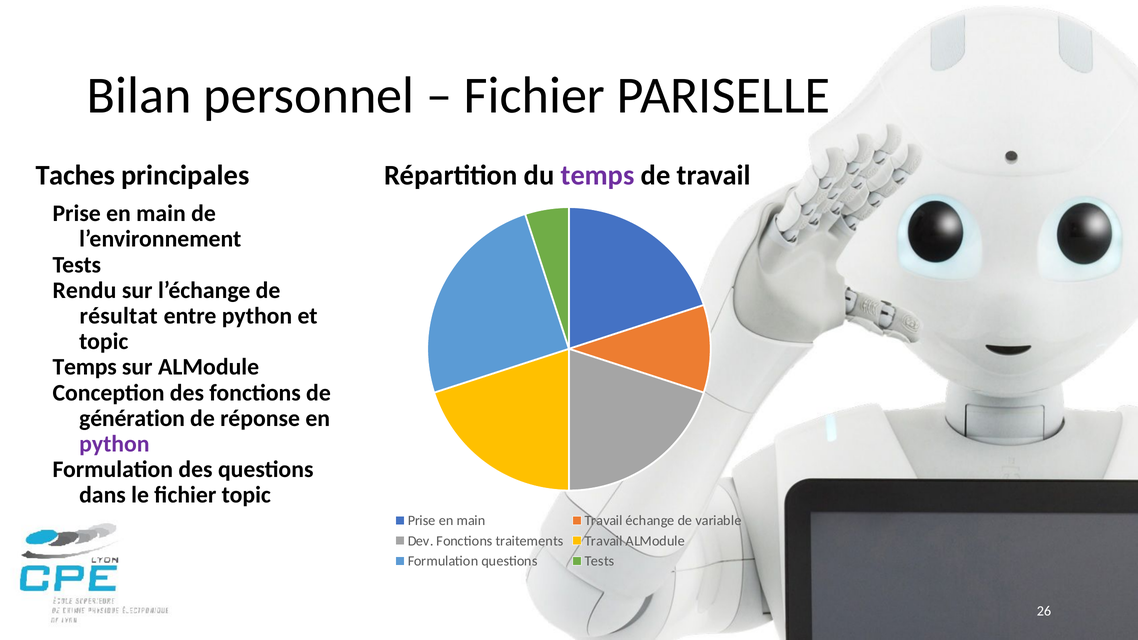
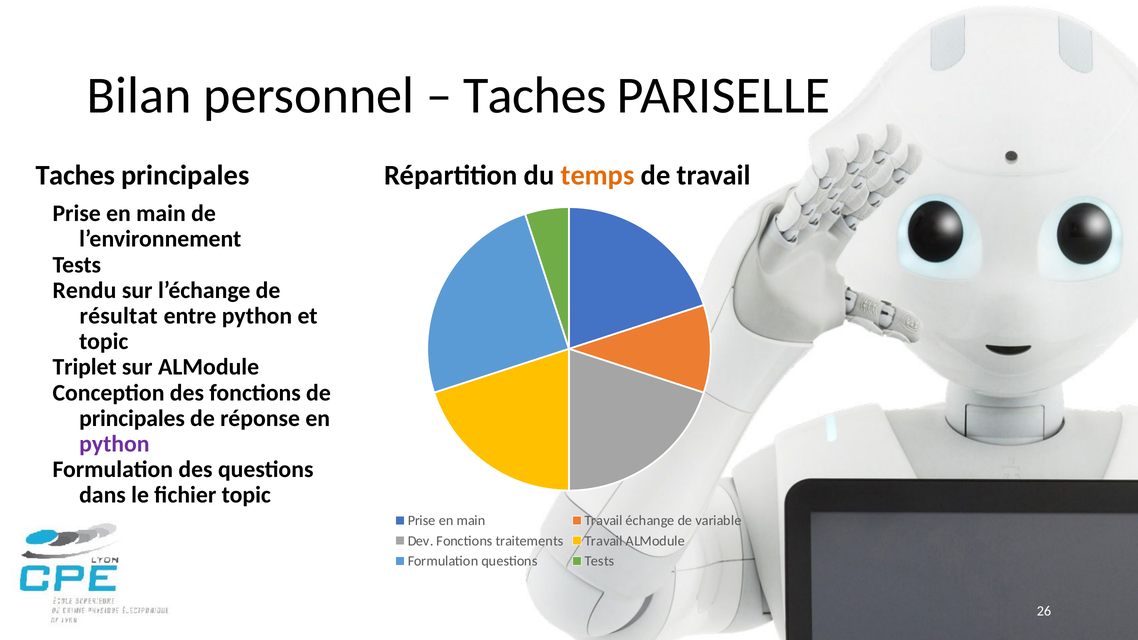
Fichier at (534, 96): Fichier -> Taches
temps at (598, 176) colour: purple -> orange
Temps at (85, 367): Temps -> Triplet
génération at (132, 418): génération -> principales
